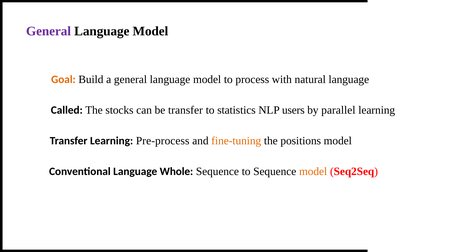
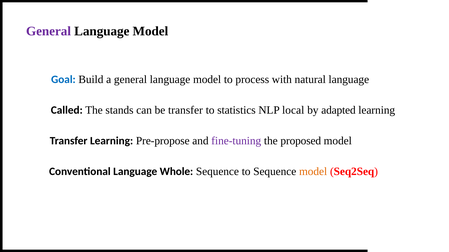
Goal colour: orange -> blue
stocks: stocks -> stands
users: users -> local
parallel: parallel -> adapted
Pre-process: Pre-process -> Pre-propose
fine-tuning colour: orange -> purple
positions: positions -> proposed
